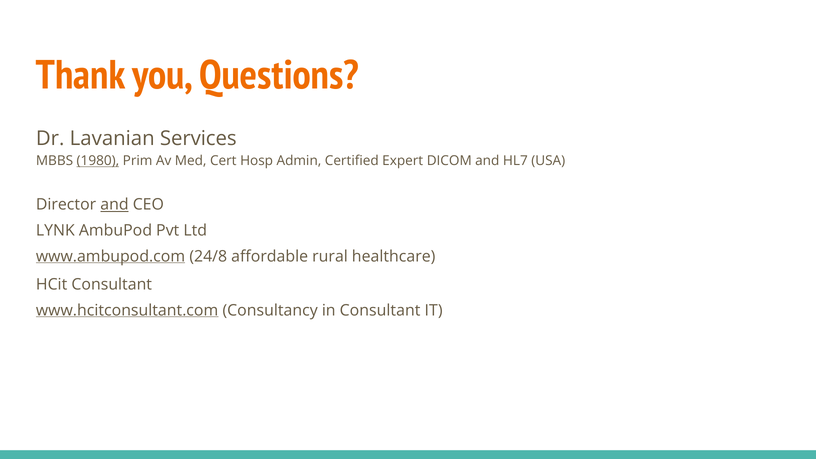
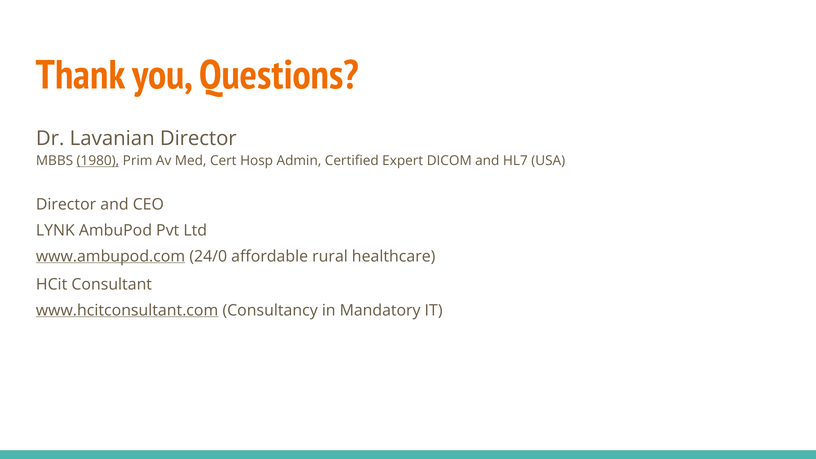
Lavanian Services: Services -> Director
and at (115, 205) underline: present -> none
24/8: 24/8 -> 24/0
in Consultant: Consultant -> Mandatory
